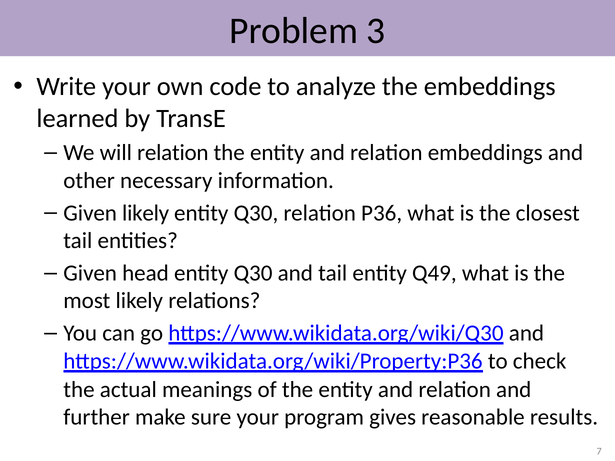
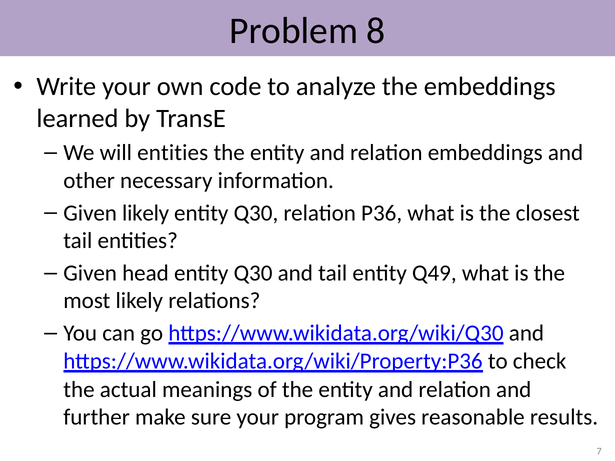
3: 3 -> 8
will relation: relation -> entities
